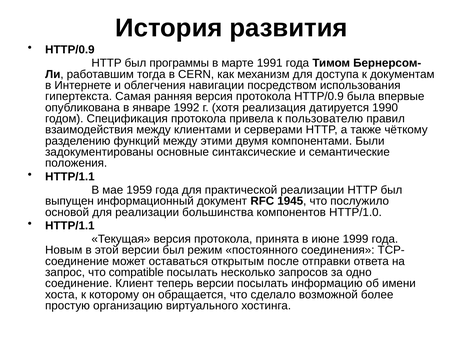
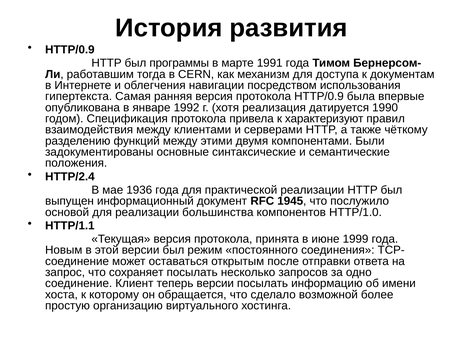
пользователю: пользователю -> характеризуют
HTTP/1.1 at (70, 177): HTTP/1.1 -> HTTP/2.4
1959: 1959 -> 1936
compatible: compatible -> сохраняет
